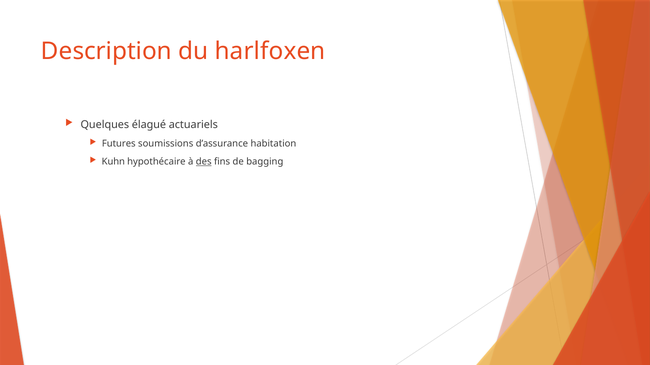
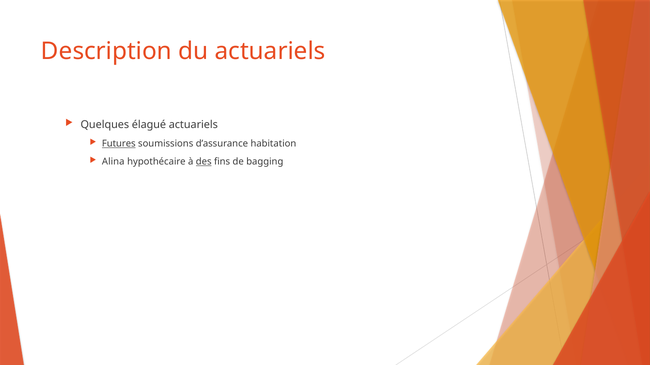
du harlfoxen: harlfoxen -> actuariels
Futures underline: none -> present
Kuhn: Kuhn -> Alina
